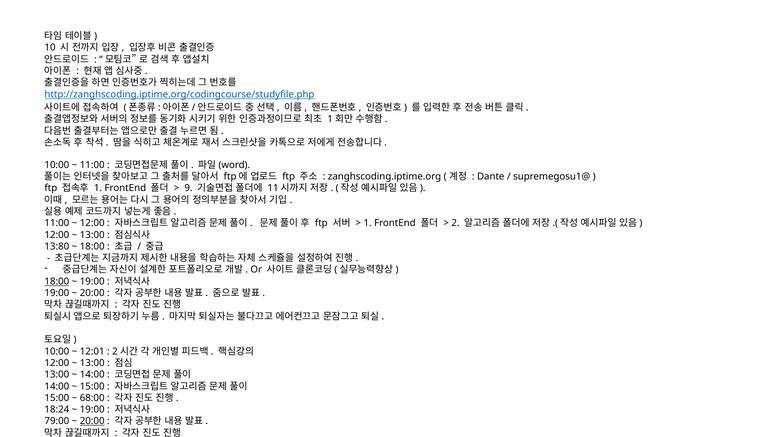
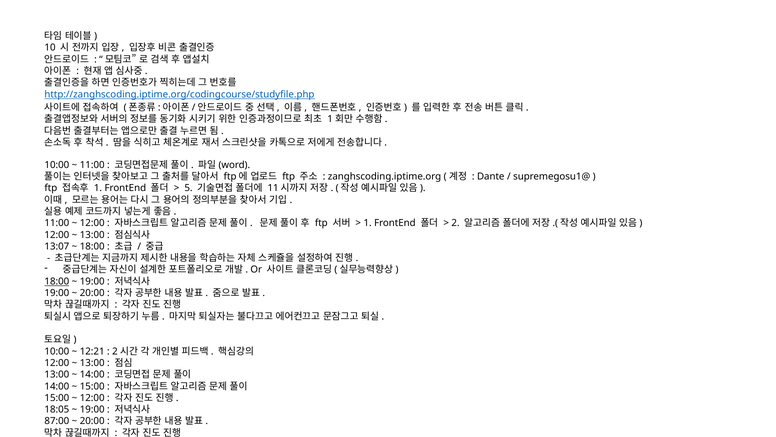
9: 9 -> 5
13:80: 13:80 -> 13:07
12:01: 12:01 -> 12:21
68:00 at (92, 398): 68:00 -> 12:00
18:24: 18:24 -> 18:05
79:00: 79:00 -> 87:00
20:00 at (92, 421) underline: present -> none
